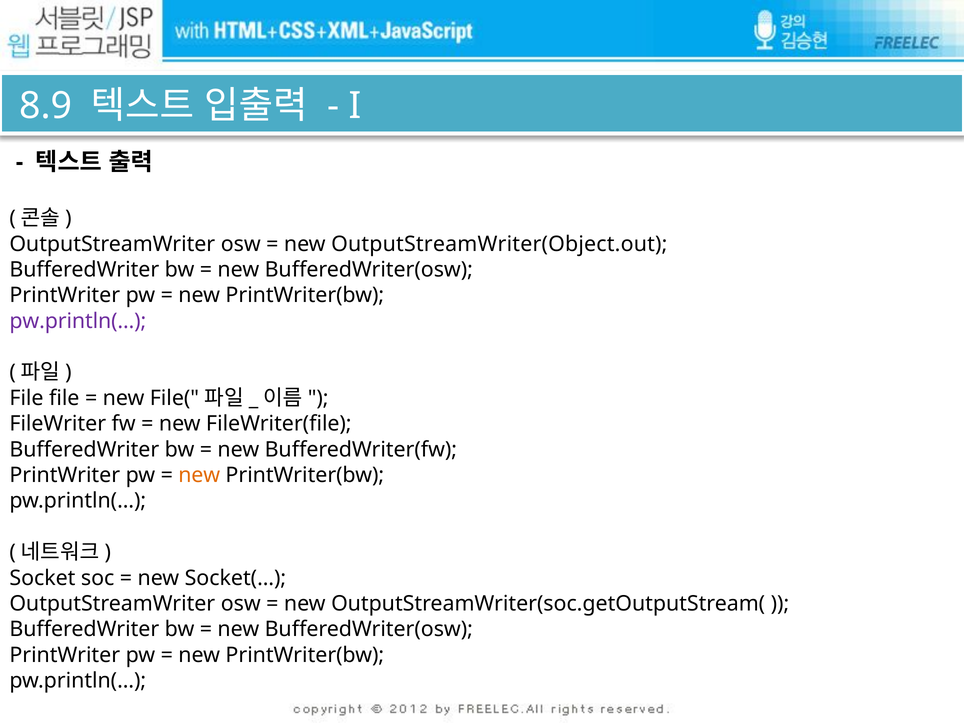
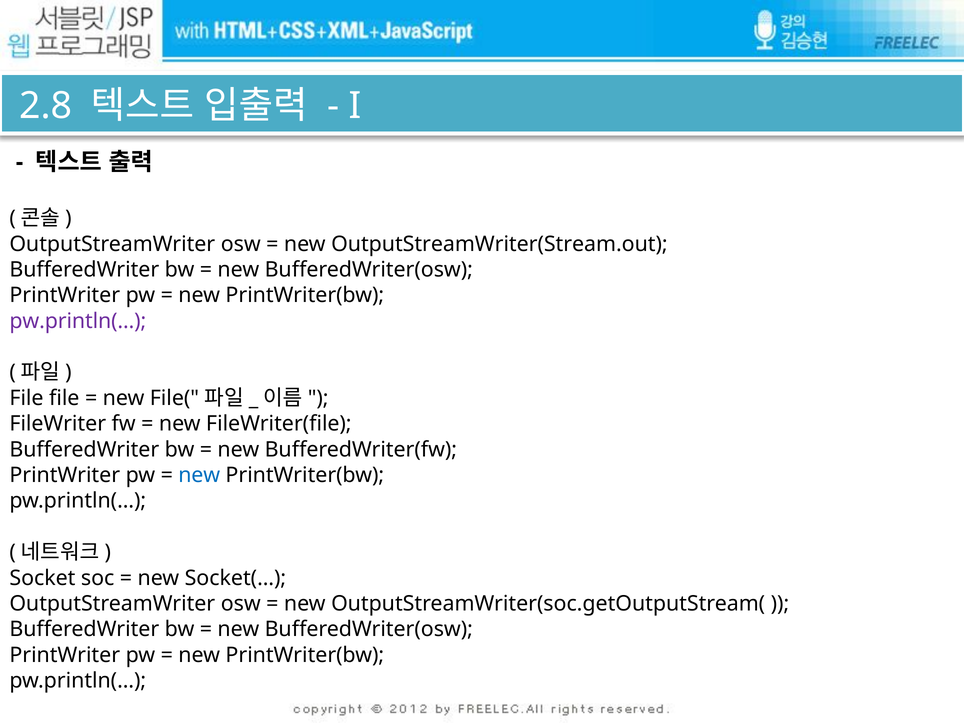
8.9: 8.9 -> 2.8
OutputStreamWriter(Object.out: OutputStreamWriter(Object.out -> OutputStreamWriter(Stream.out
new at (199, 475) colour: orange -> blue
